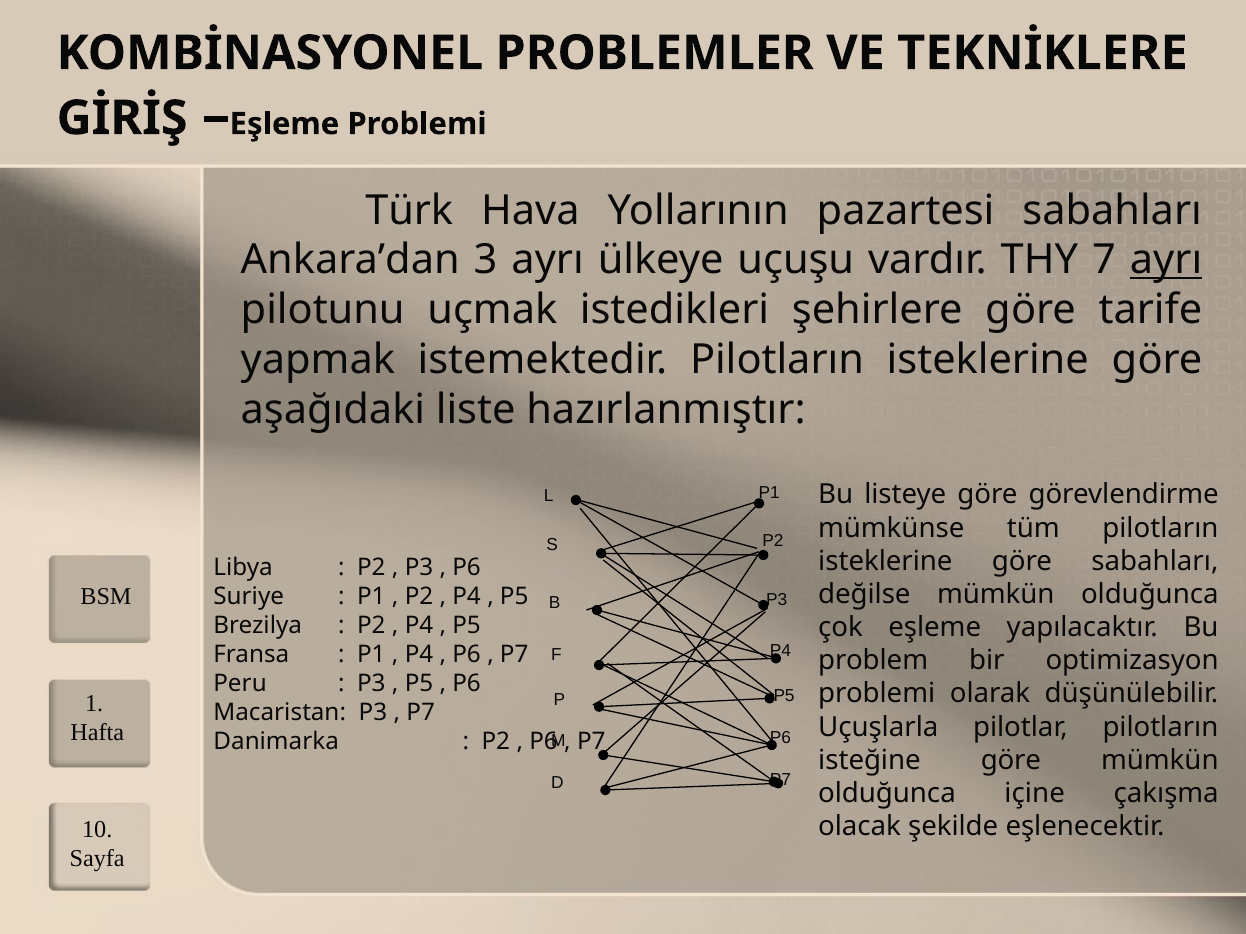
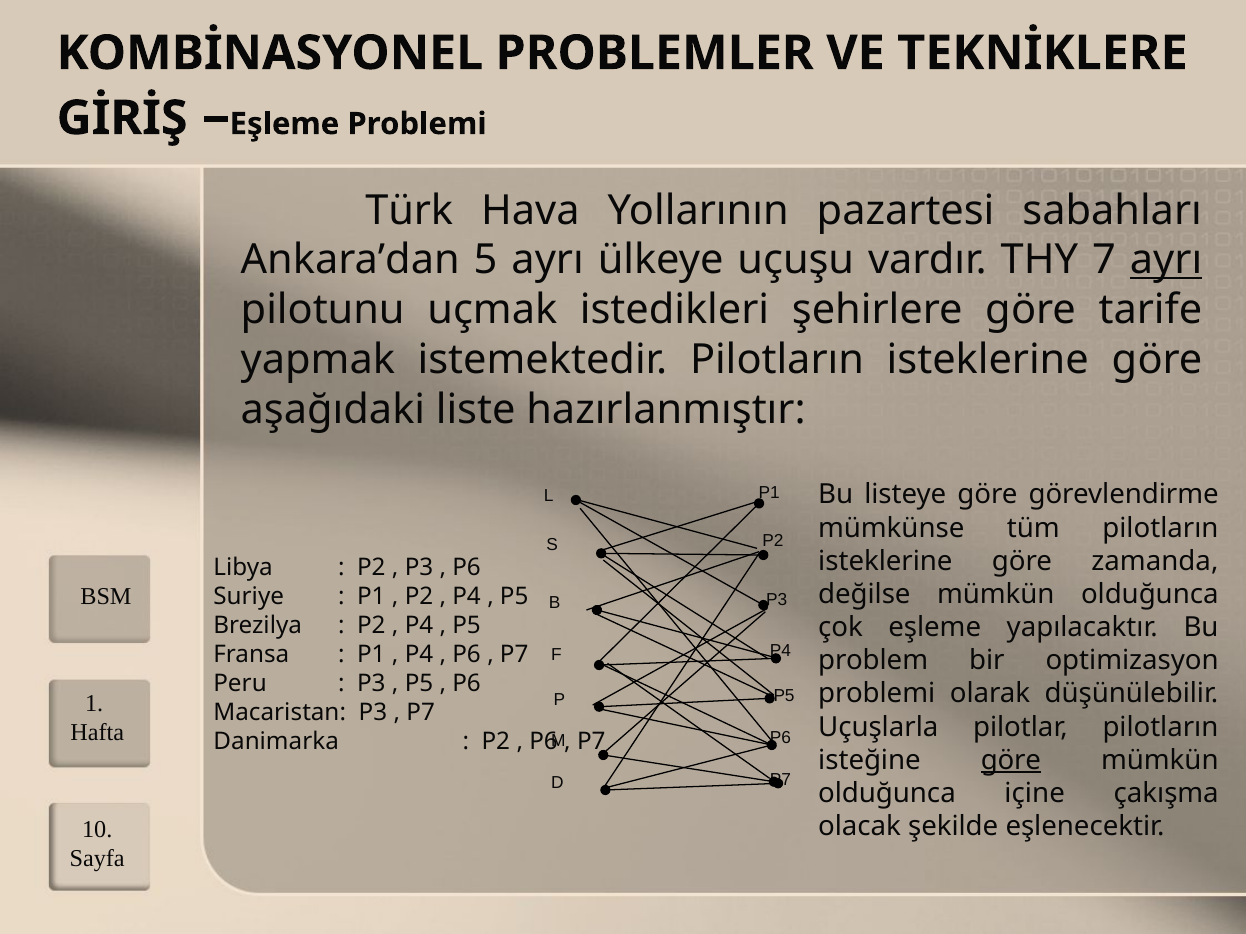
3: 3 -> 5
göre sabahları: sabahları -> zamanda
göre at (1011, 761) underline: none -> present
